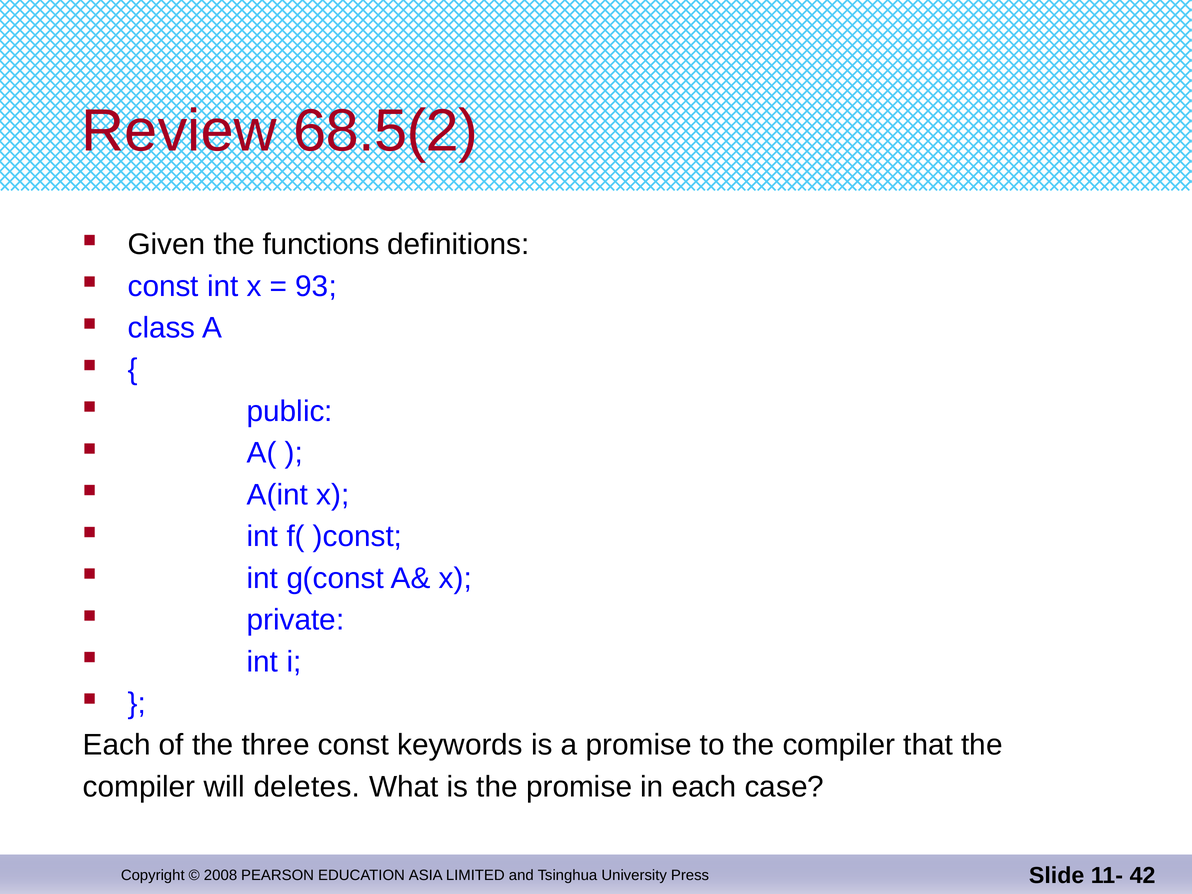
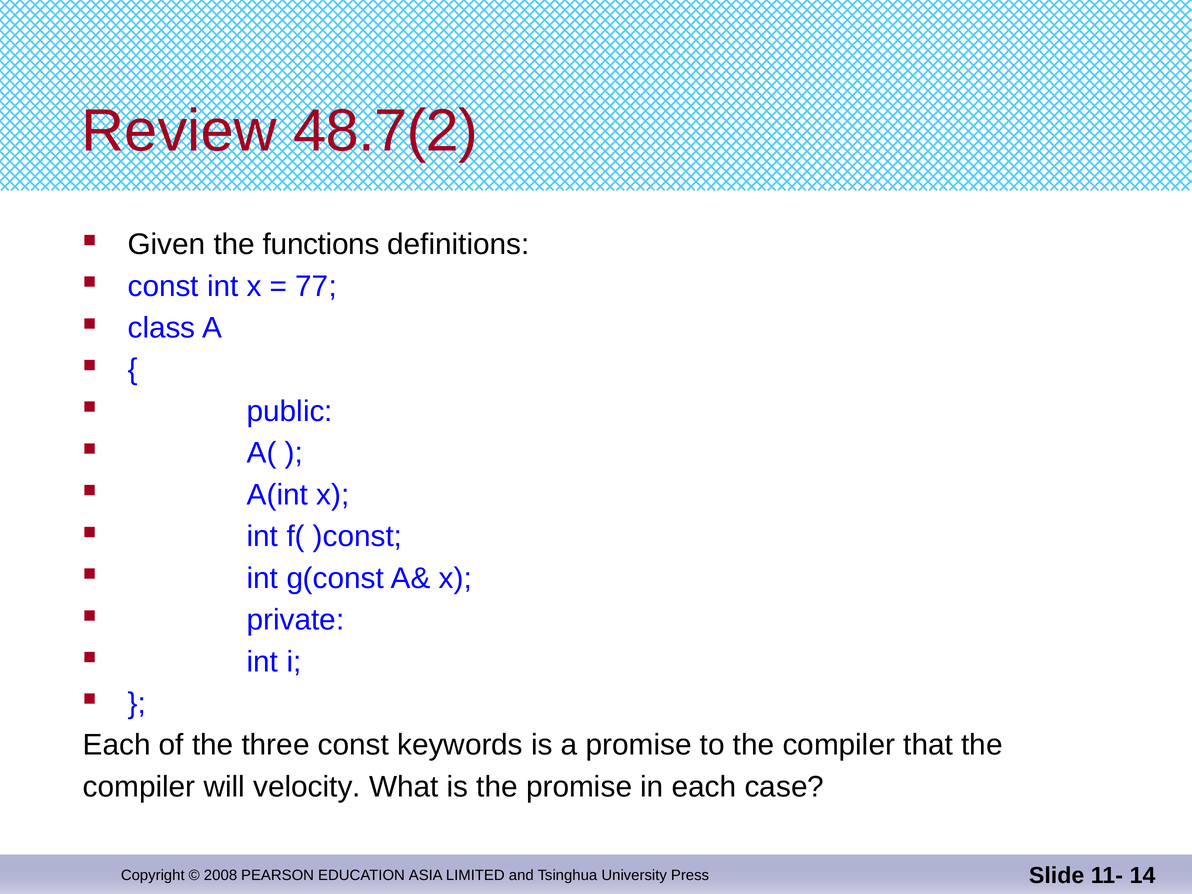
68.5(2: 68.5(2 -> 48.7(2
93: 93 -> 77
deletes: deletes -> velocity
42: 42 -> 14
